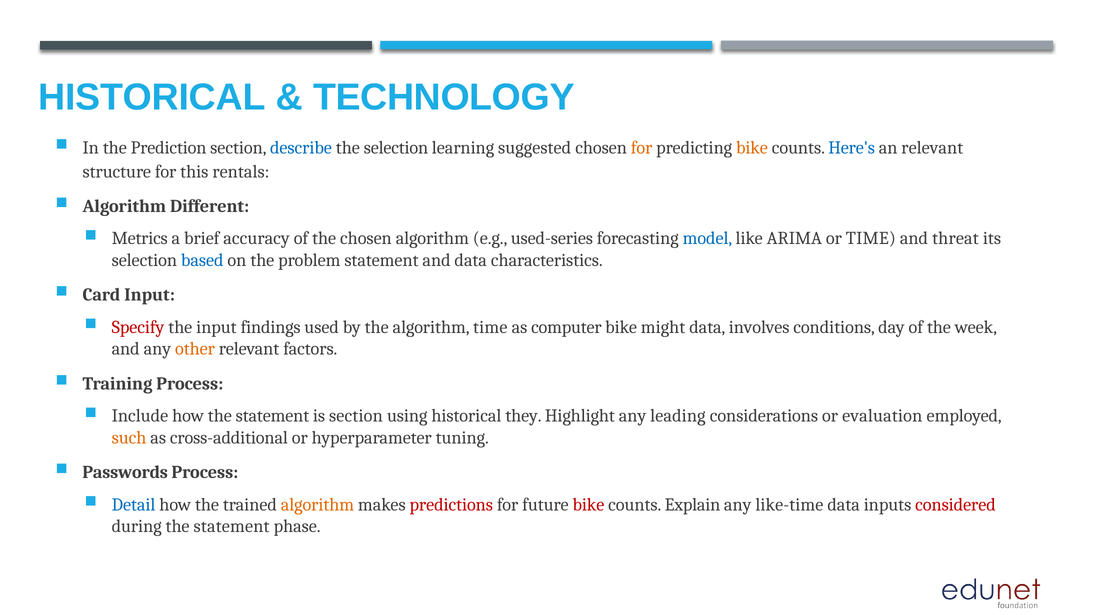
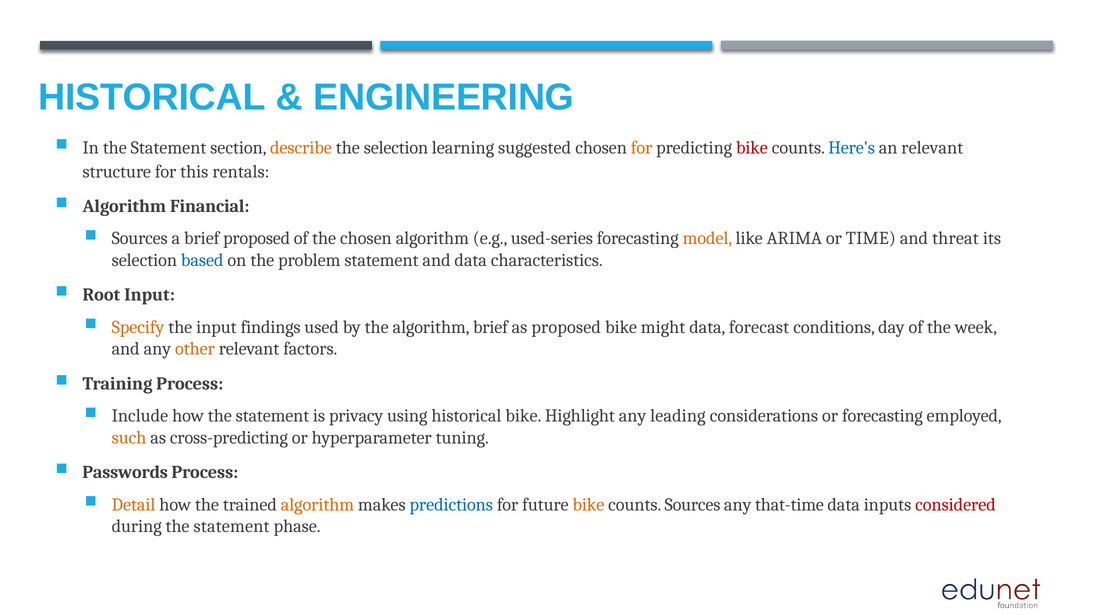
TECHNOLOGY: TECHNOLOGY -> ENGINEERING
In the Prediction: Prediction -> Statement
describe colour: blue -> orange
bike at (752, 147) colour: orange -> red
Different: Different -> Financial
Metrics at (140, 238): Metrics -> Sources
brief accuracy: accuracy -> proposed
model colour: blue -> orange
Card: Card -> Root
Specify colour: red -> orange
algorithm time: time -> brief
as computer: computer -> proposed
involves: involves -> forecast
is section: section -> privacy
historical they: they -> bike
or evaluation: evaluation -> forecasting
cross-additional: cross-additional -> cross-predicting
Detail colour: blue -> orange
predictions colour: red -> blue
bike at (588, 504) colour: red -> orange
counts Explain: Explain -> Sources
like-time: like-time -> that-time
